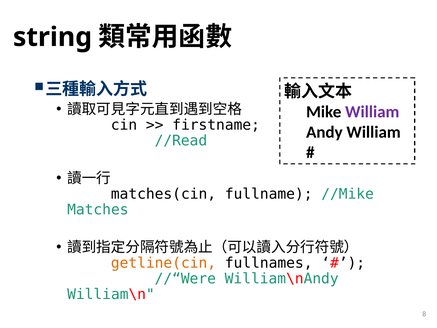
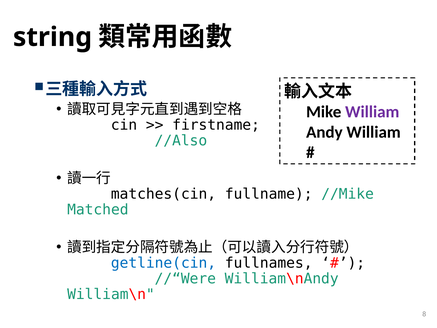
//Read: //Read -> //Also
Matches: Matches -> Matched
getline(cin colour: orange -> blue
